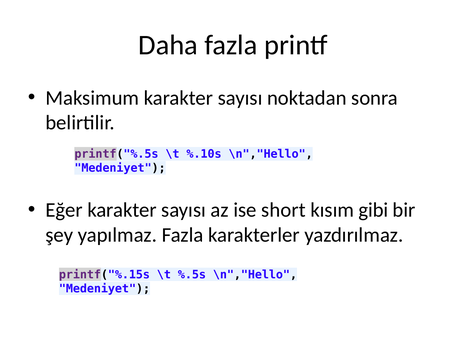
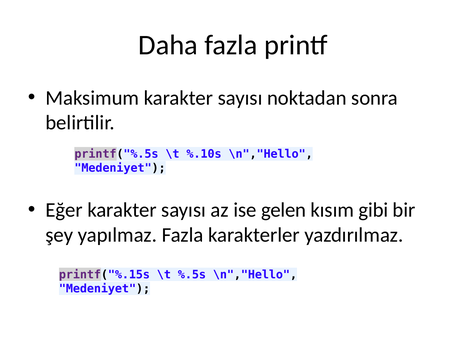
short: short -> gelen
